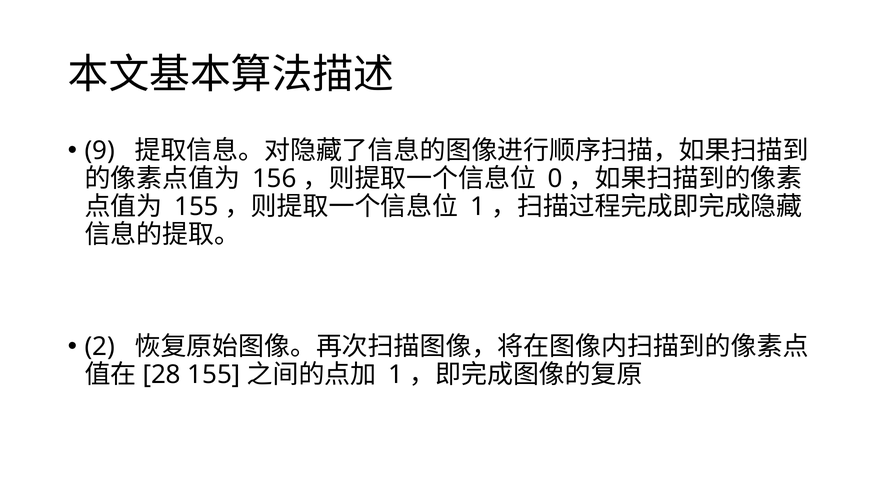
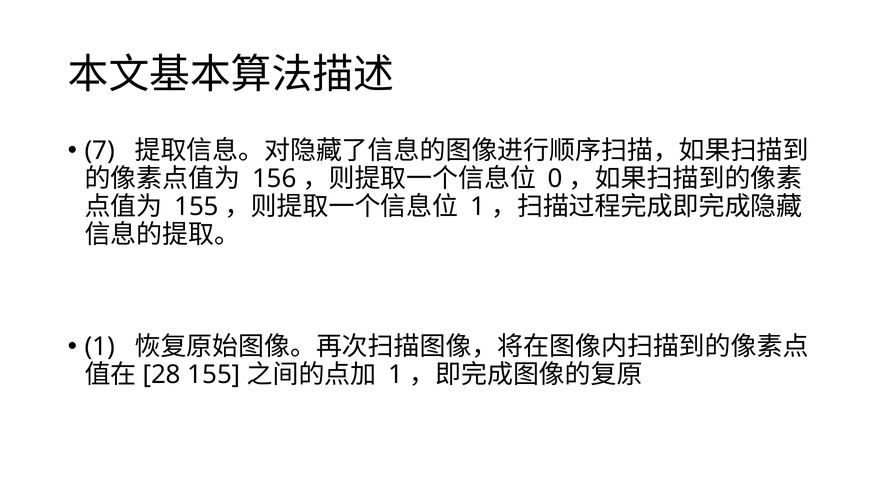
9: 9 -> 7
2 at (100, 347): 2 -> 1
